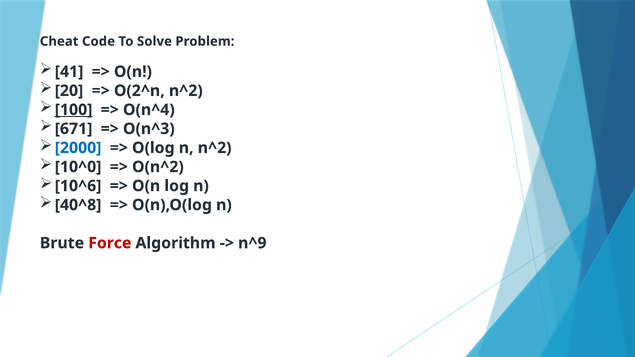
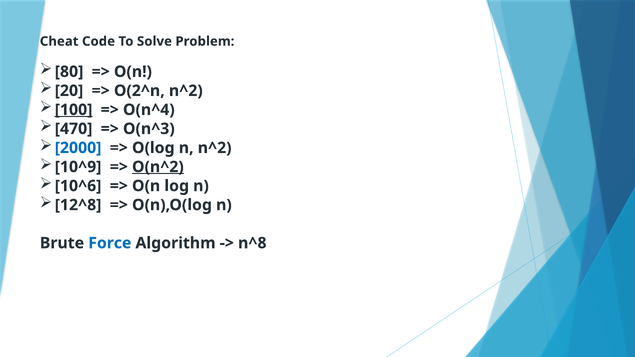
41: 41 -> 80
671: 671 -> 470
10^0: 10^0 -> 10^9
O(n^2 underline: none -> present
40^8: 40^8 -> 12^8
Force colour: red -> blue
n^9: n^9 -> n^8
